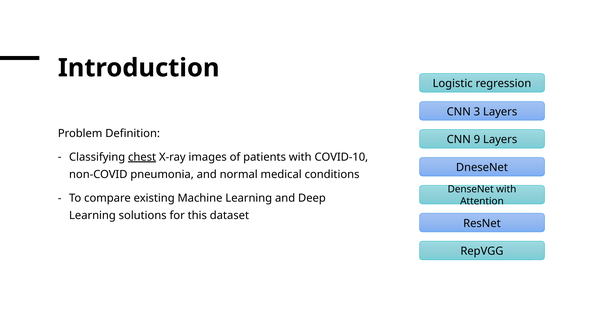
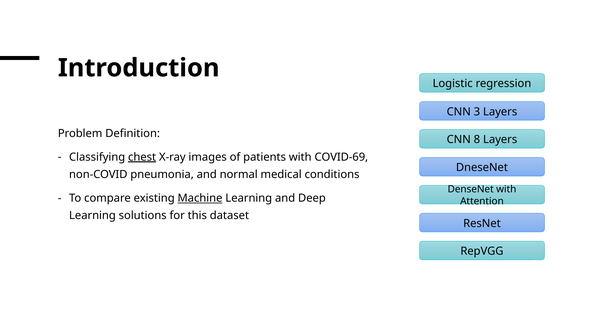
9: 9 -> 8
COVID-10: COVID-10 -> COVID-69
Machine underline: none -> present
